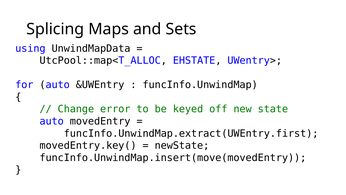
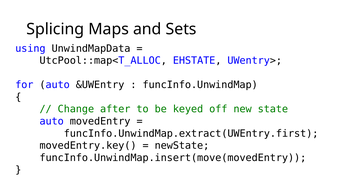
error: error -> after
